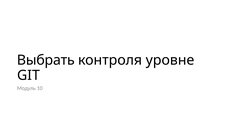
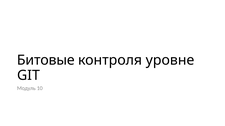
Выбрать: Выбрать -> Битовые
